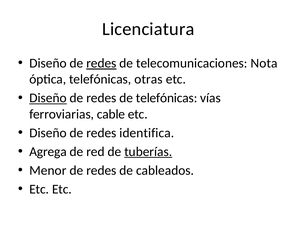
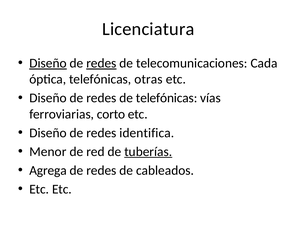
Diseño at (48, 63) underline: none -> present
Nota: Nota -> Cada
Diseño at (48, 98) underline: present -> none
cable: cable -> corto
Agrega: Agrega -> Menor
Menor: Menor -> Agrega
